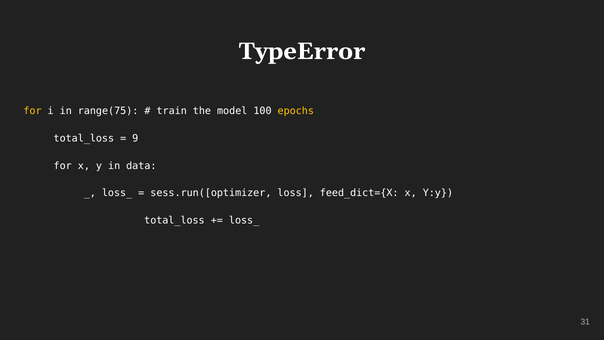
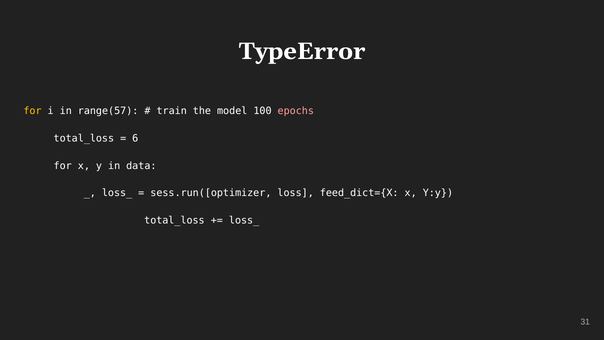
range(75: range(75 -> range(57
epochs colour: yellow -> pink
9: 9 -> 6
